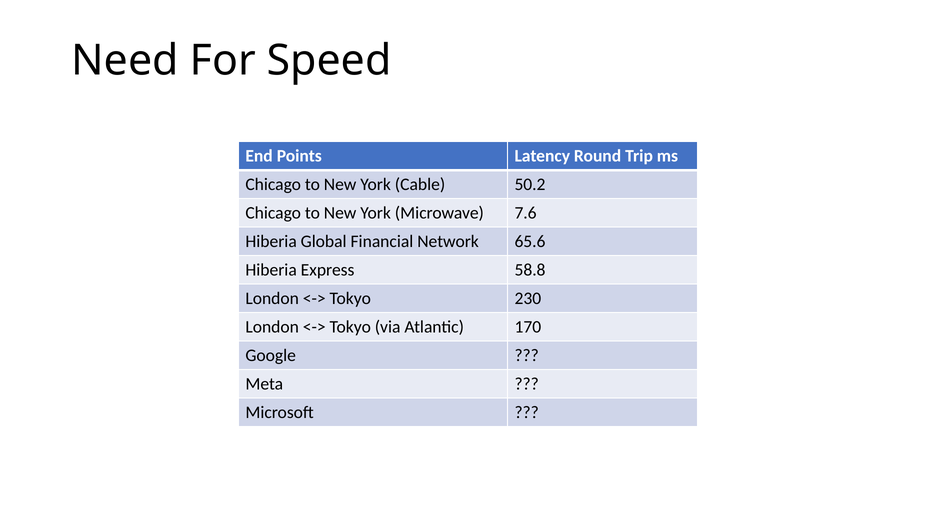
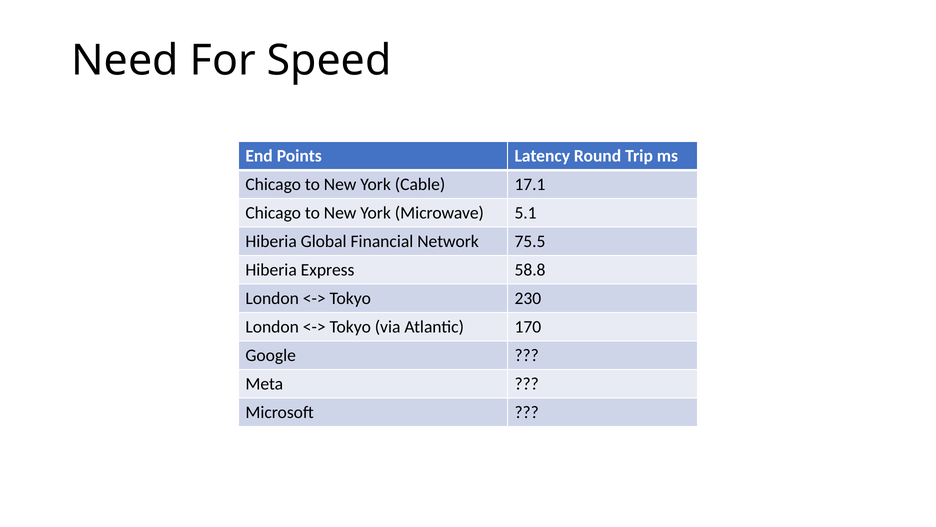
50.2: 50.2 -> 17.1
7.6: 7.6 -> 5.1
65.6: 65.6 -> 75.5
